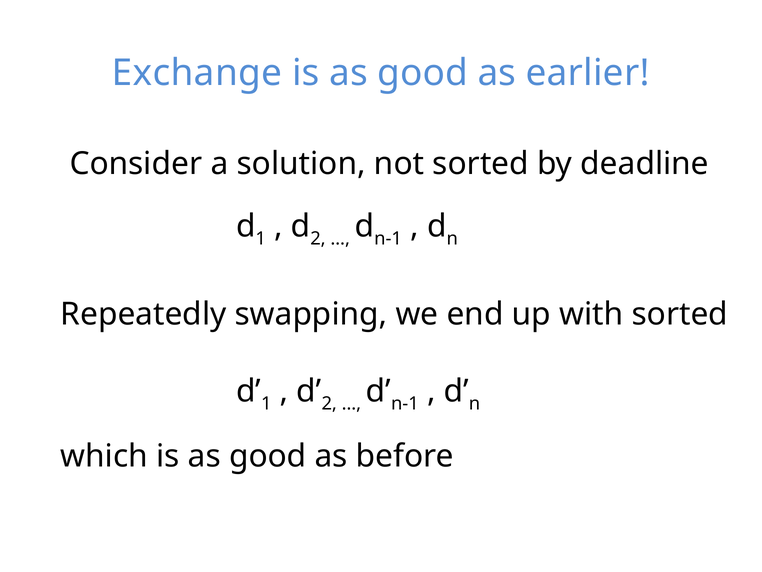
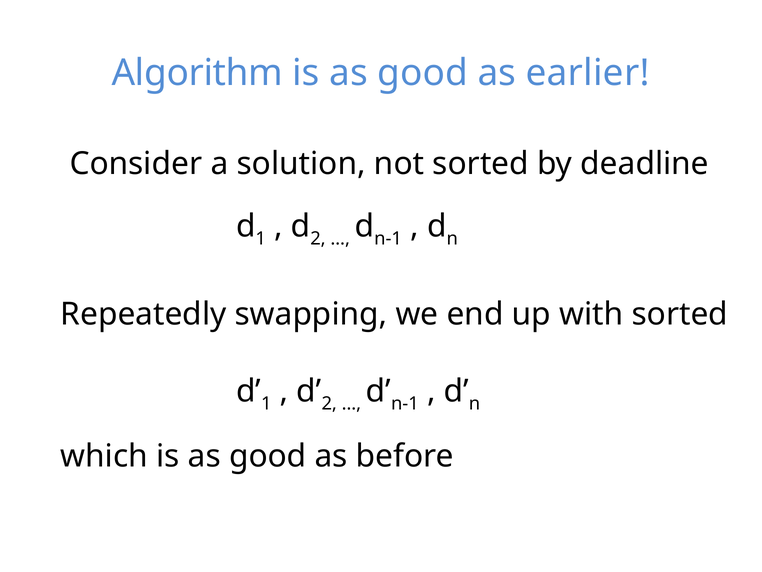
Exchange: Exchange -> Algorithm
